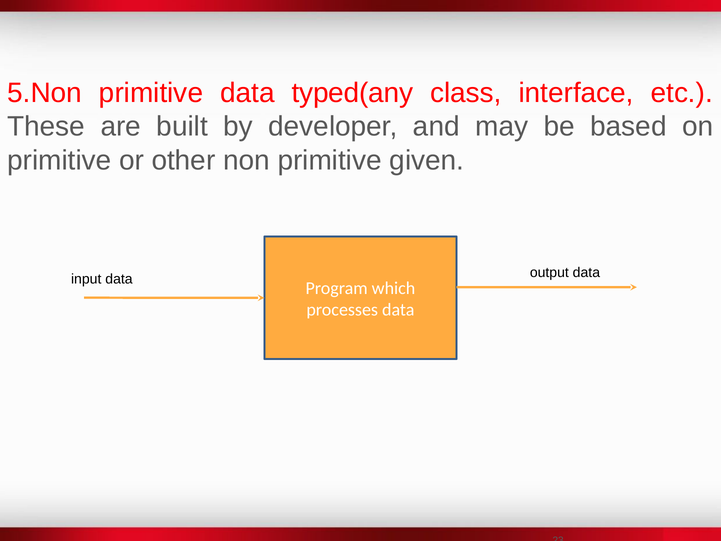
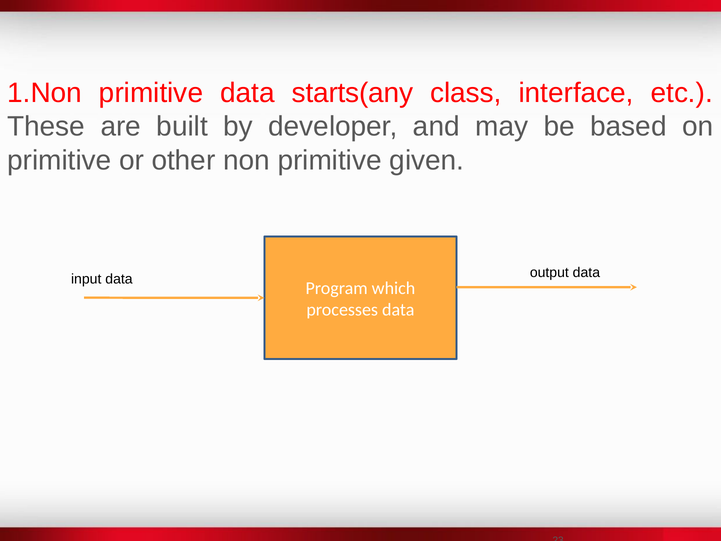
5.Non: 5.Non -> 1.Non
typed(any: typed(any -> starts(any
